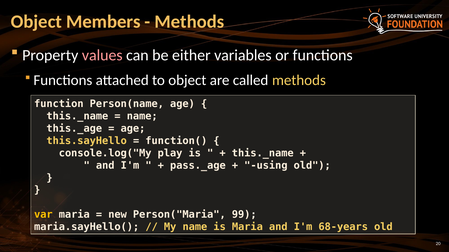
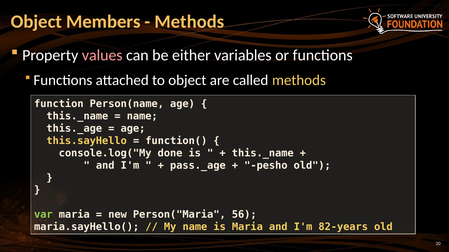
play: play -> done
using: using -> pesho
var colour: yellow -> light green
99: 99 -> 56
68-years: 68-years -> 82-years
